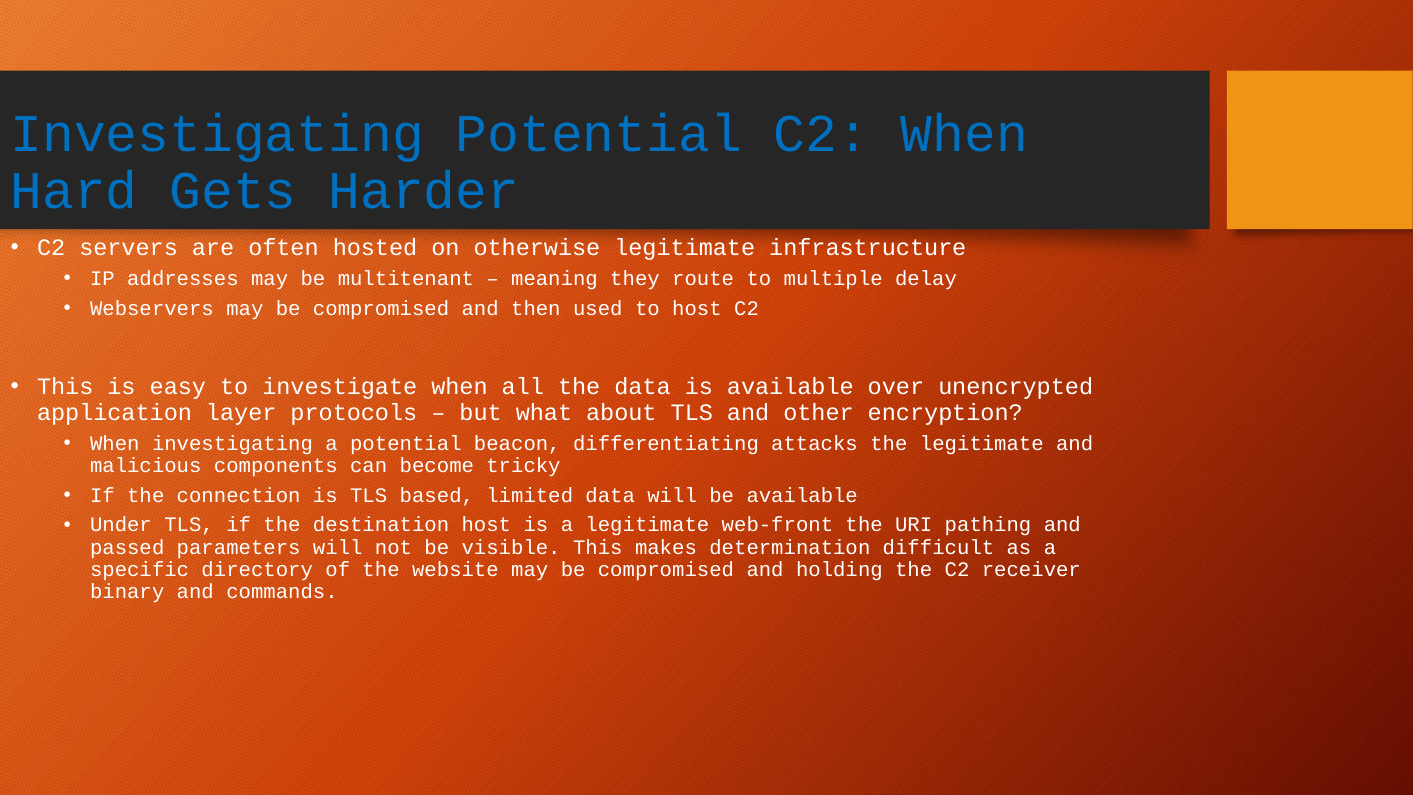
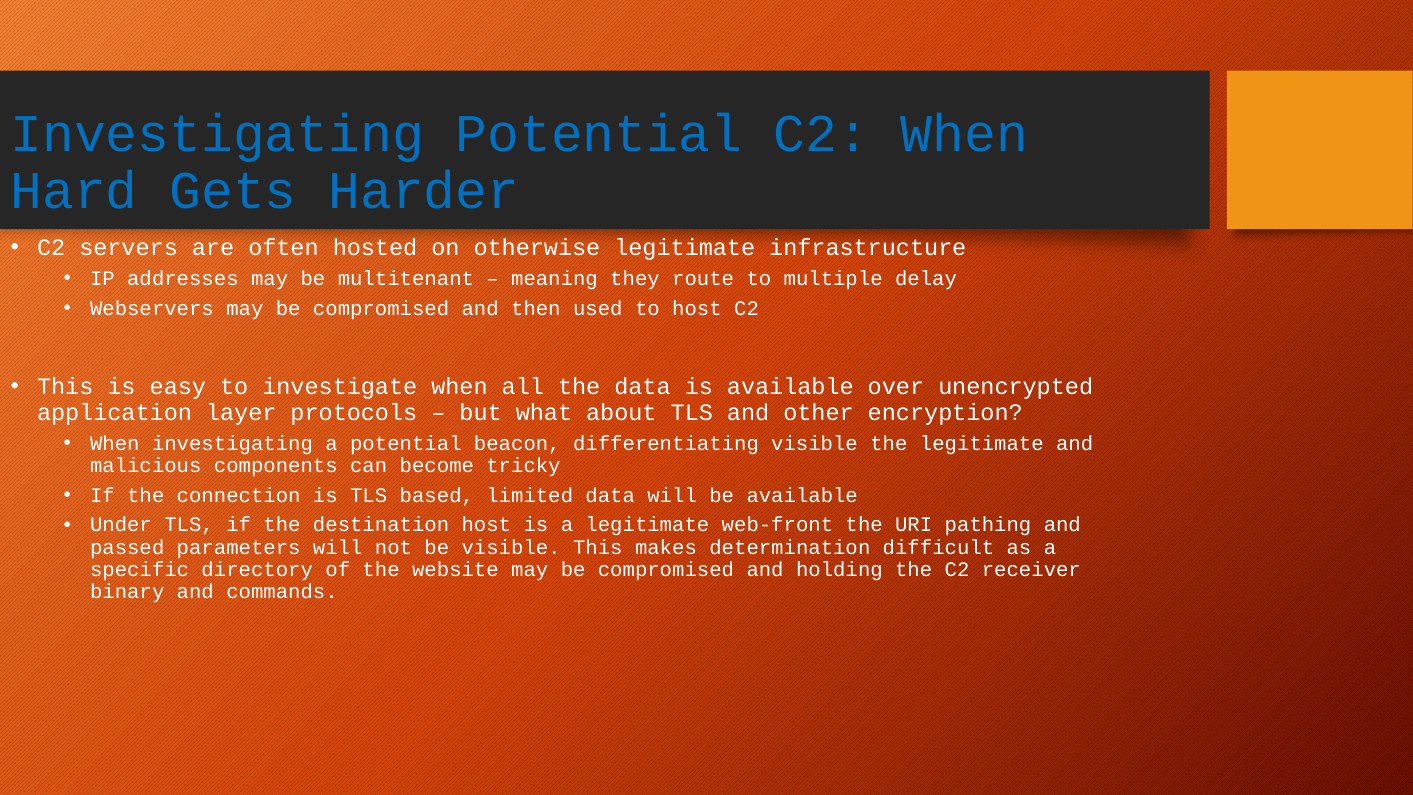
differentiating attacks: attacks -> visible
